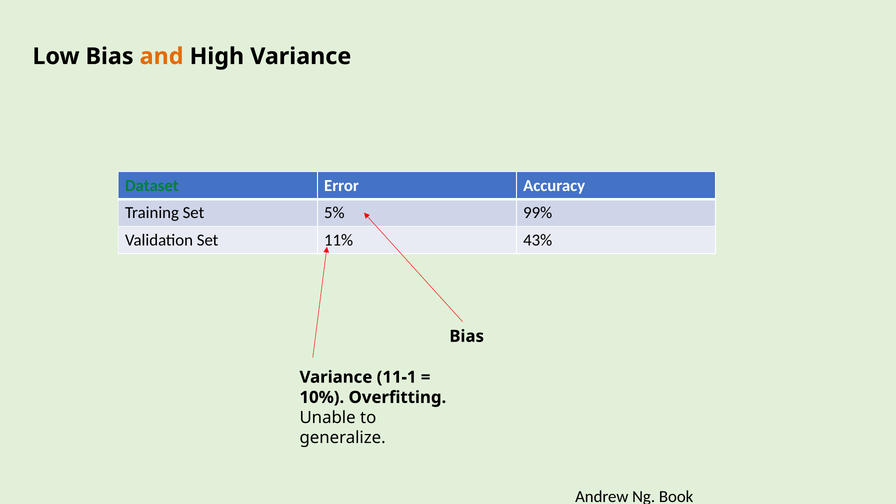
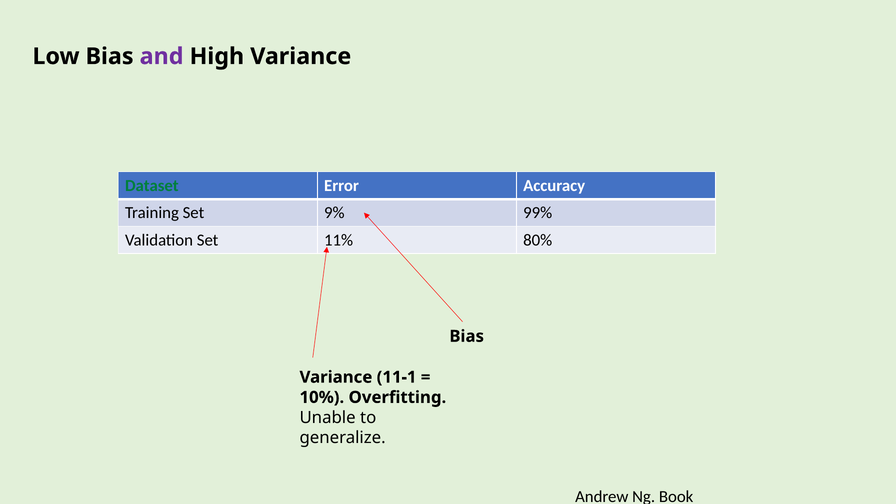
and colour: orange -> purple
5%: 5% -> 9%
43%: 43% -> 80%
